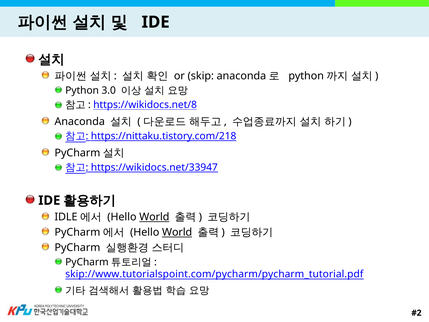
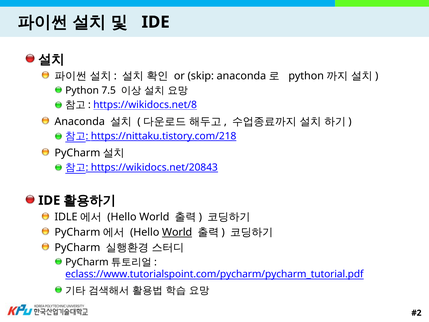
3.0: 3.0 -> 7.5
https://wikidocs.net/33947: https://wikidocs.net/33947 -> https://wikidocs.net/20843
World at (154, 217) underline: present -> none
skip://www.tutorialspoint.com/pycharm/pycharm_tutorial.pdf: skip://www.tutorialspoint.com/pycharm/pycharm_tutorial.pdf -> eclass://www.tutorialspoint.com/pycharm/pycharm_tutorial.pdf
